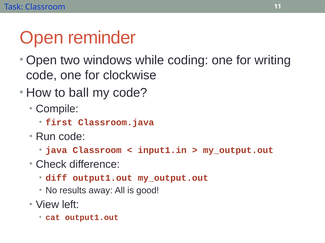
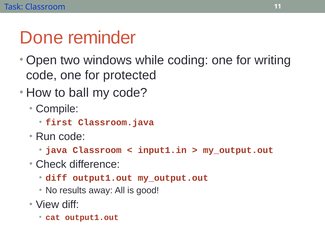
Open at (42, 38): Open -> Done
clockwise: clockwise -> protected
View left: left -> diff
